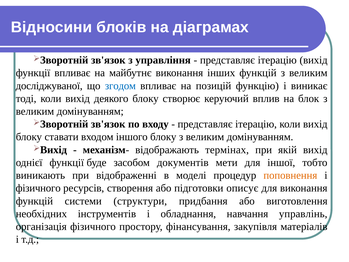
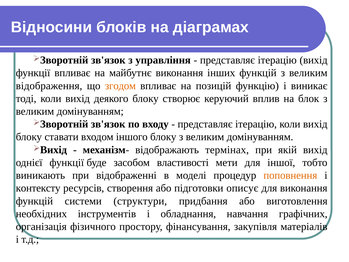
досліджуваної: досліджуваної -> відображення
згодом colour: blue -> orange
документів: документів -> властивості
фізичного at (38, 188): фізичного -> контексту
управлінь: управлінь -> графічних
